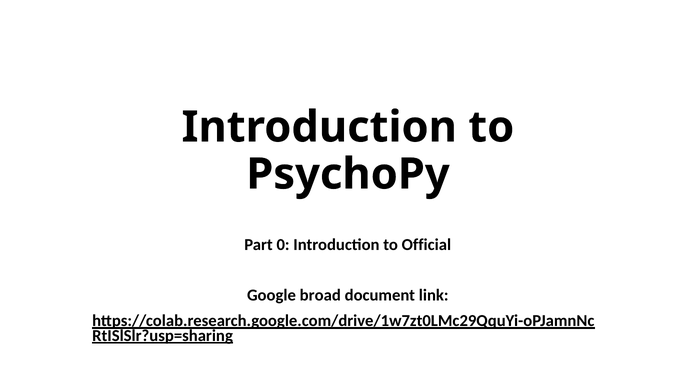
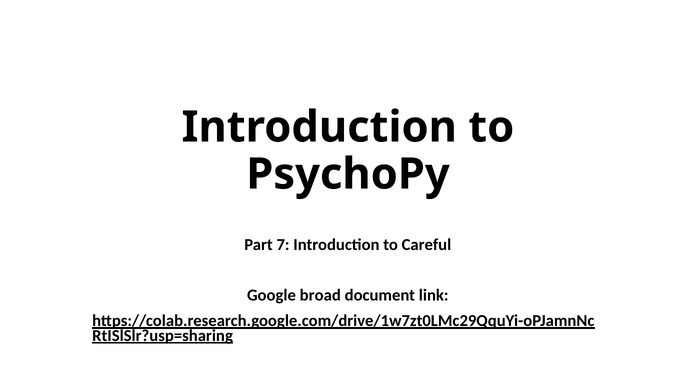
0: 0 -> 7
Official: Official -> Careful
